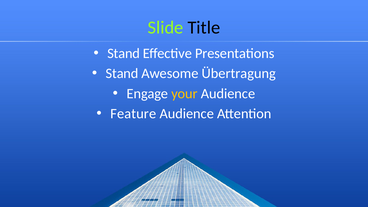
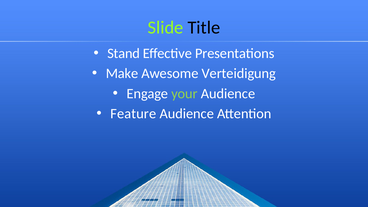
Stand at (122, 74): Stand -> Make
Übertragung: Übertragung -> Verteidigung
your colour: yellow -> light green
